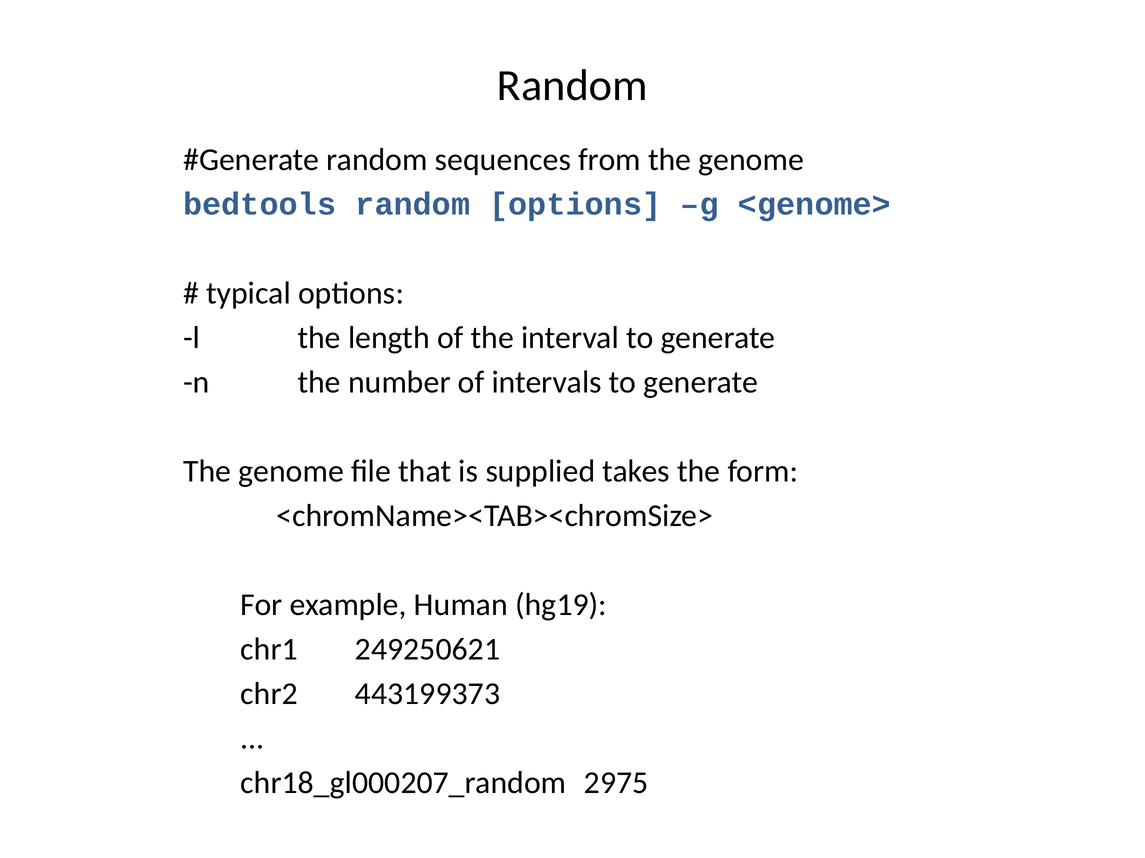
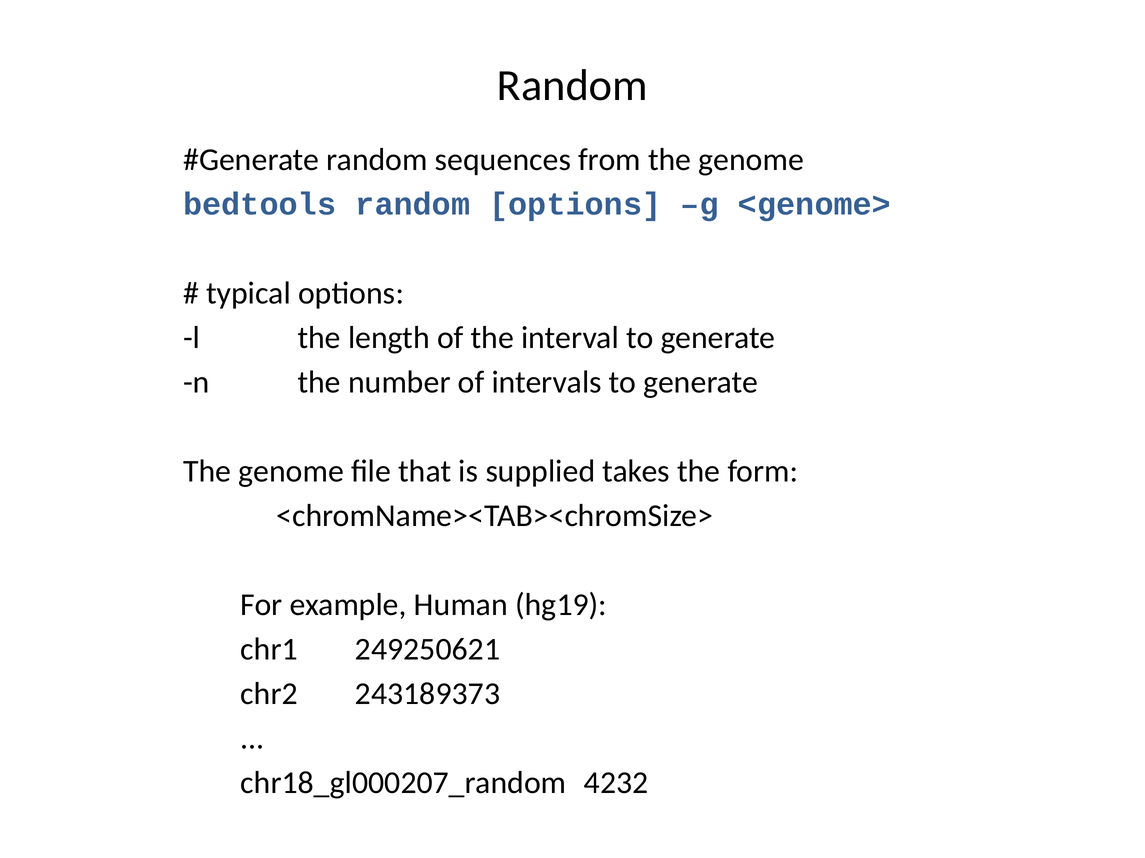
443199373: 443199373 -> 243189373
2975: 2975 -> 4232
